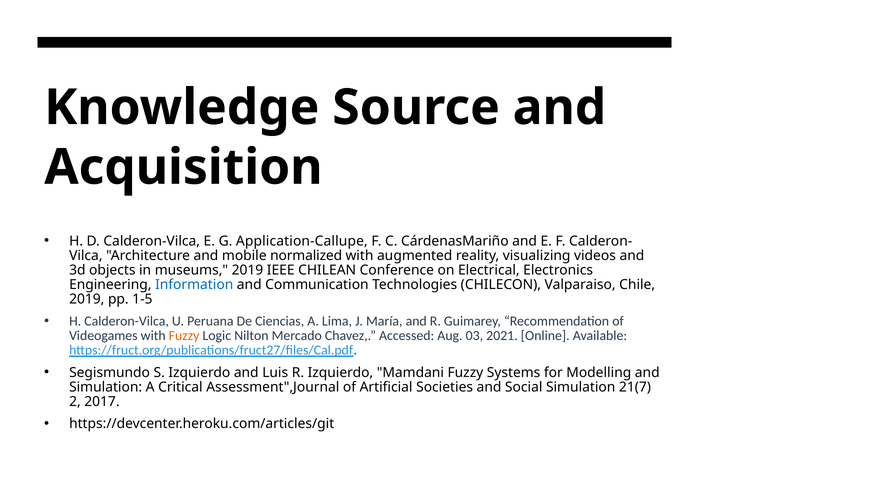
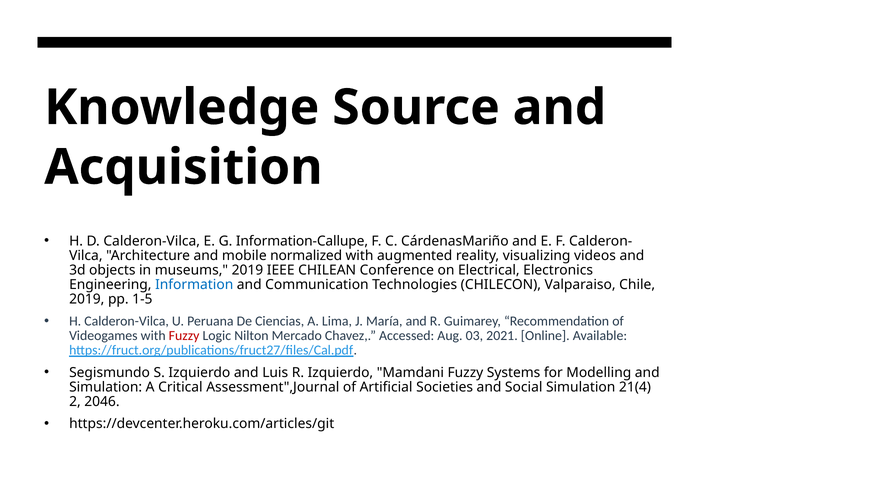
Application-Callupe: Application-Callupe -> Information-Callupe
Fuzzy at (184, 336) colour: orange -> red
21(7: 21(7 -> 21(4
2017: 2017 -> 2046
